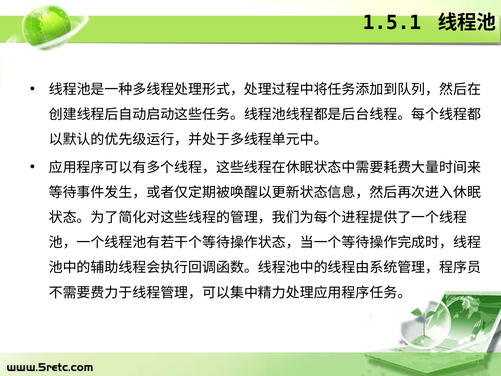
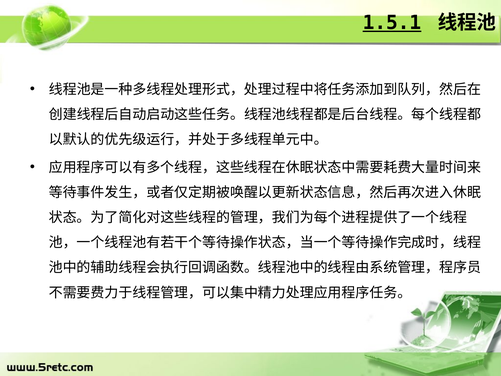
1.5.1 underline: none -> present
